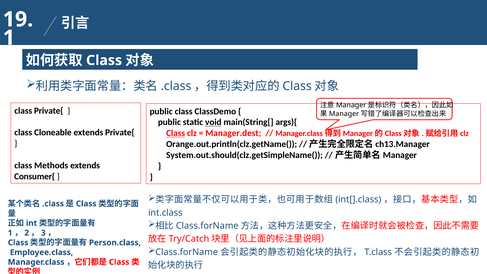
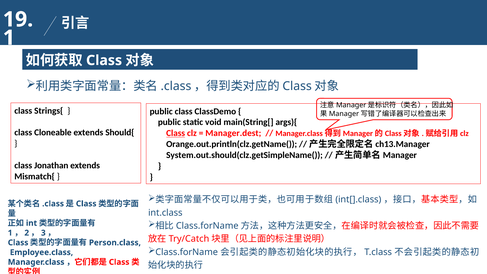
class Private{: Private{ -> Strings{
void underline: present -> none
extends Private{: Private{ -> Should{
Methods: Methods -> Jonathan
Consumer{: Consumer{ -> Mismatch{
